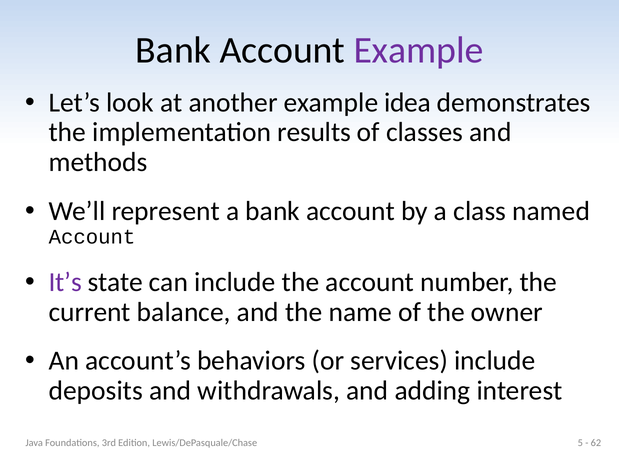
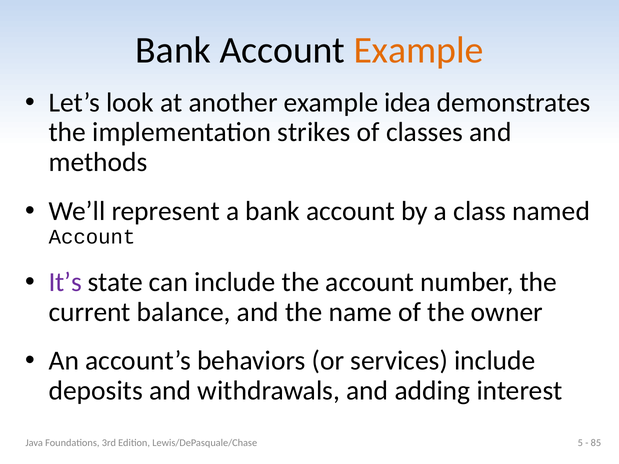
Example at (419, 50) colour: purple -> orange
results: results -> strikes
62: 62 -> 85
